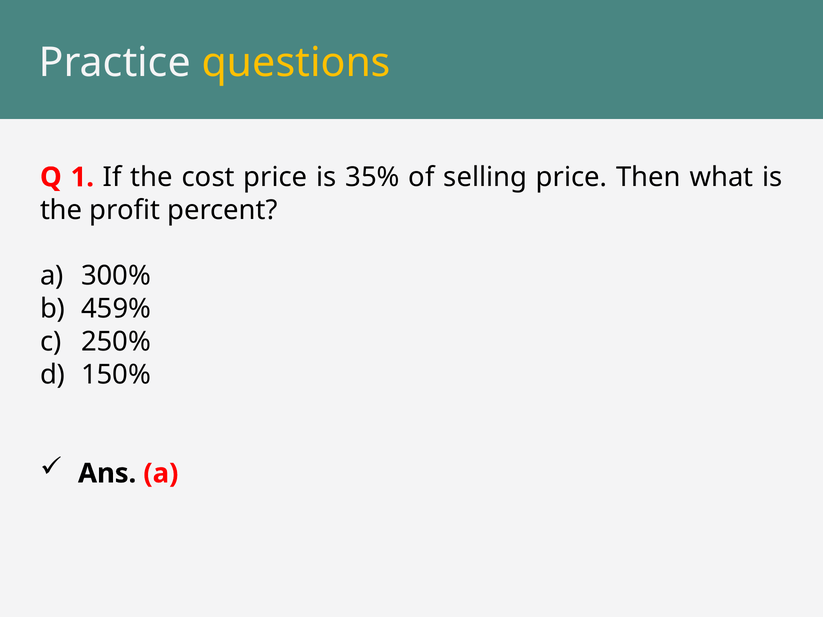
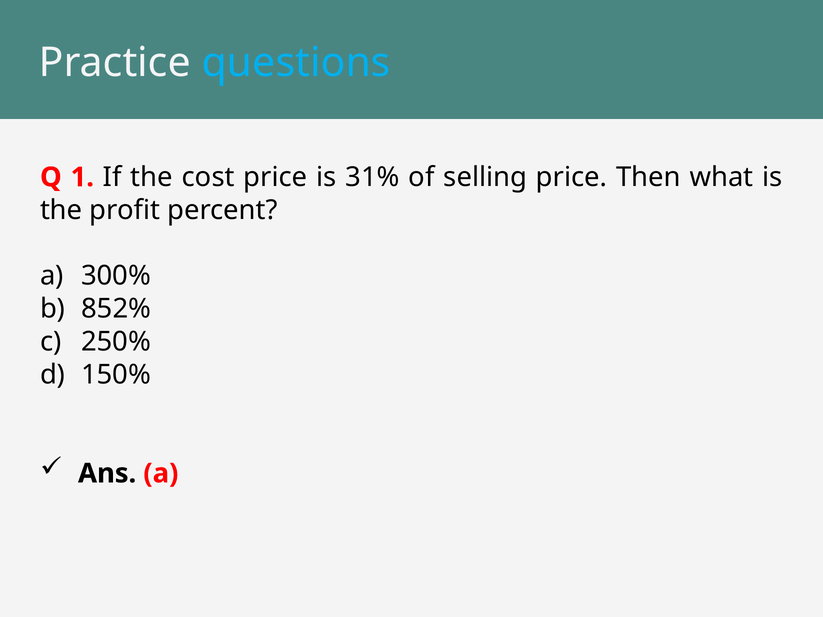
questions colour: yellow -> light blue
35%: 35% -> 31%
459%: 459% -> 852%
